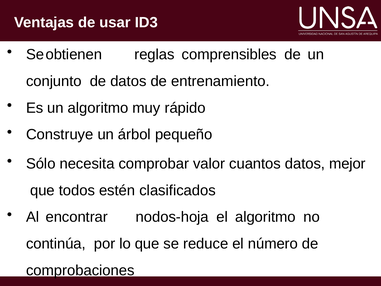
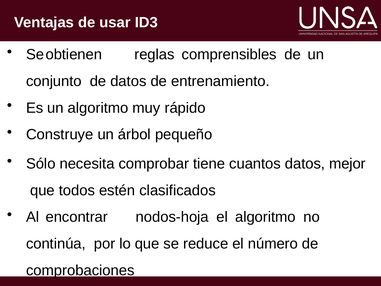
valor: valor -> tiene
